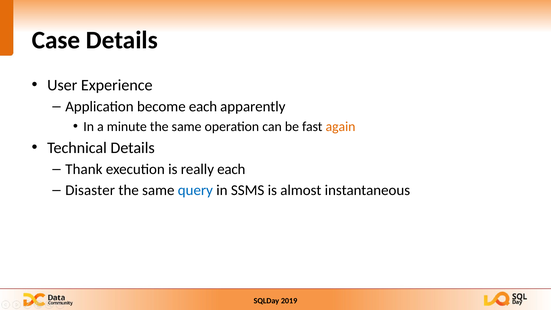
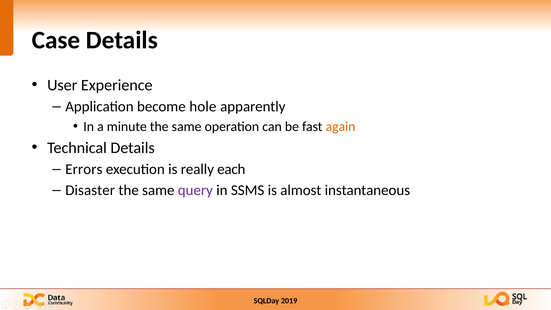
become each: each -> hole
Thank: Thank -> Errors
query colour: blue -> purple
